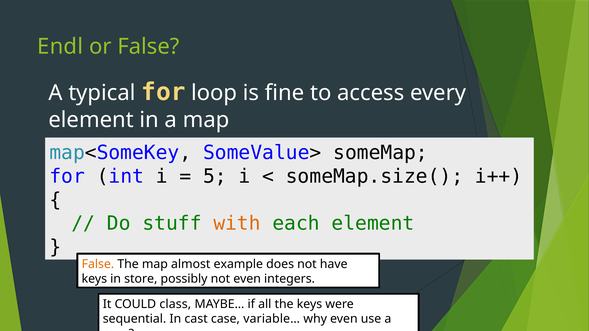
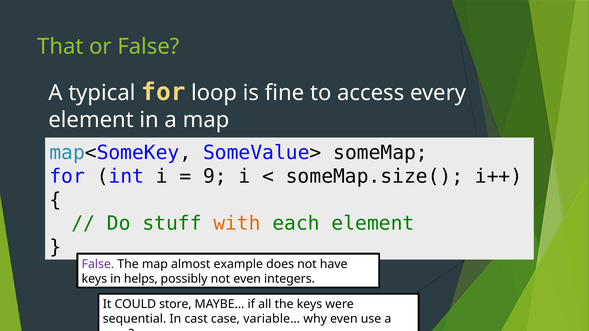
Endl: Endl -> That
5: 5 -> 9
False at (98, 264) colour: orange -> purple
store: store -> helps
class: class -> store
